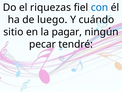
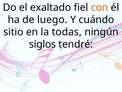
riquezas: riquezas -> exaltado
con colour: blue -> orange
pagar: pagar -> todas
pecar: pecar -> siglos
